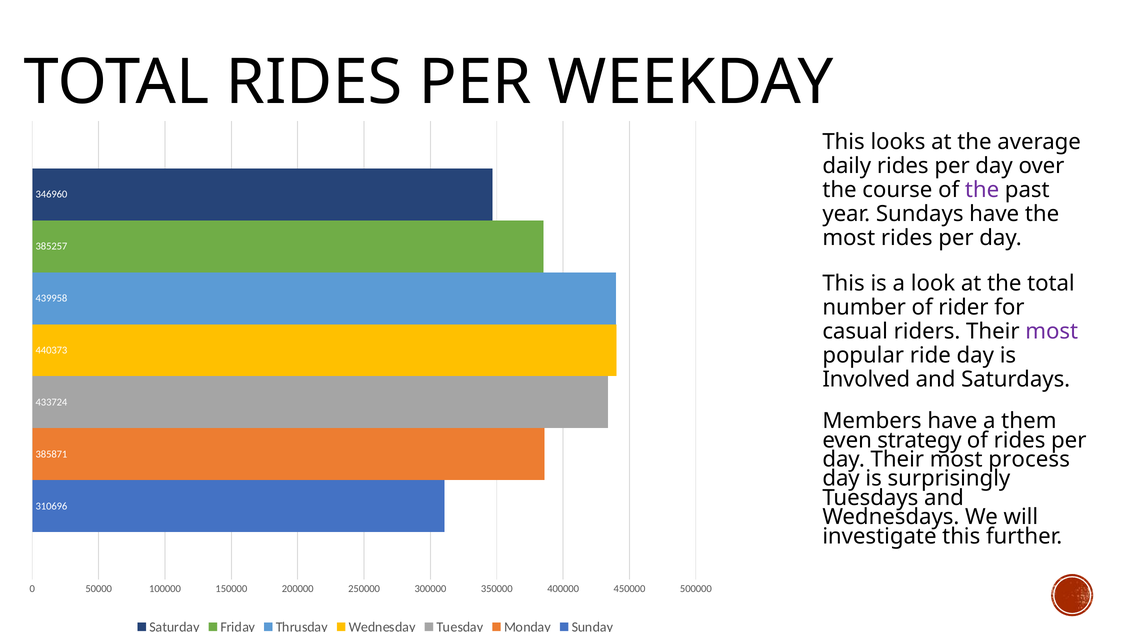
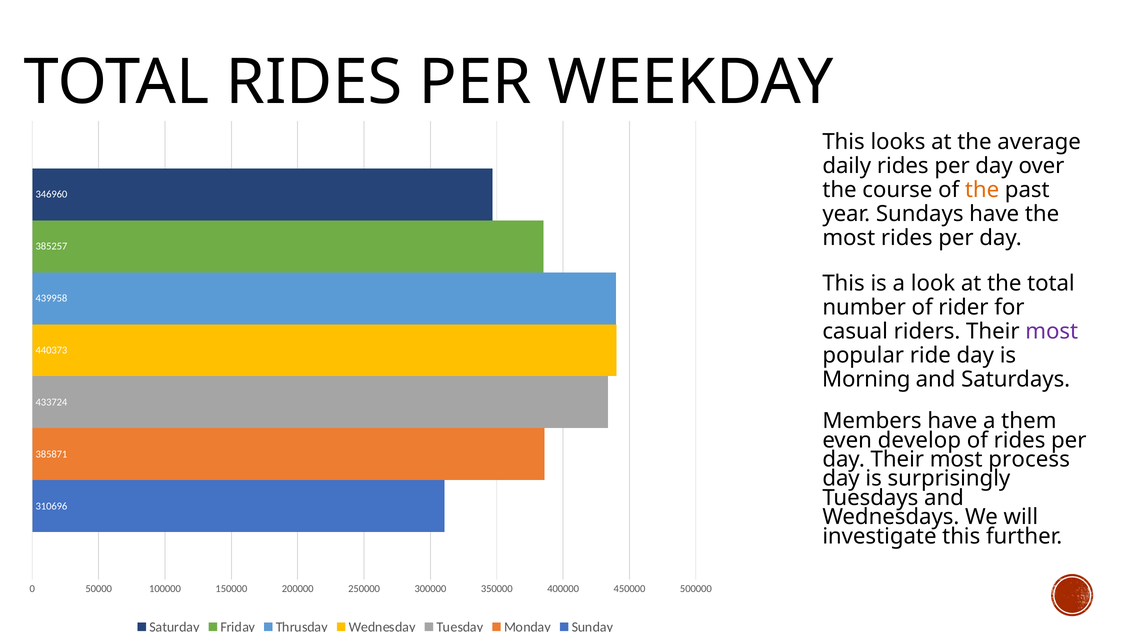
the at (982, 190) colour: purple -> orange
Involved: Involved -> Morning
strategy: strategy -> develop
